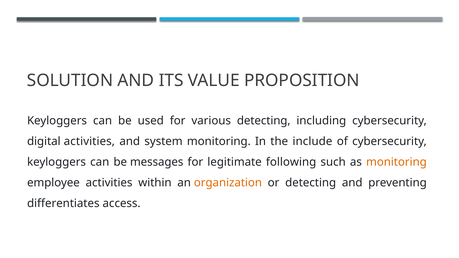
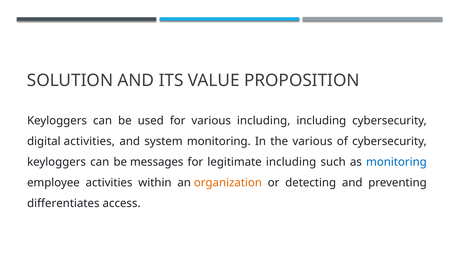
various detecting: detecting -> including
the include: include -> various
legitimate following: following -> including
monitoring at (396, 162) colour: orange -> blue
